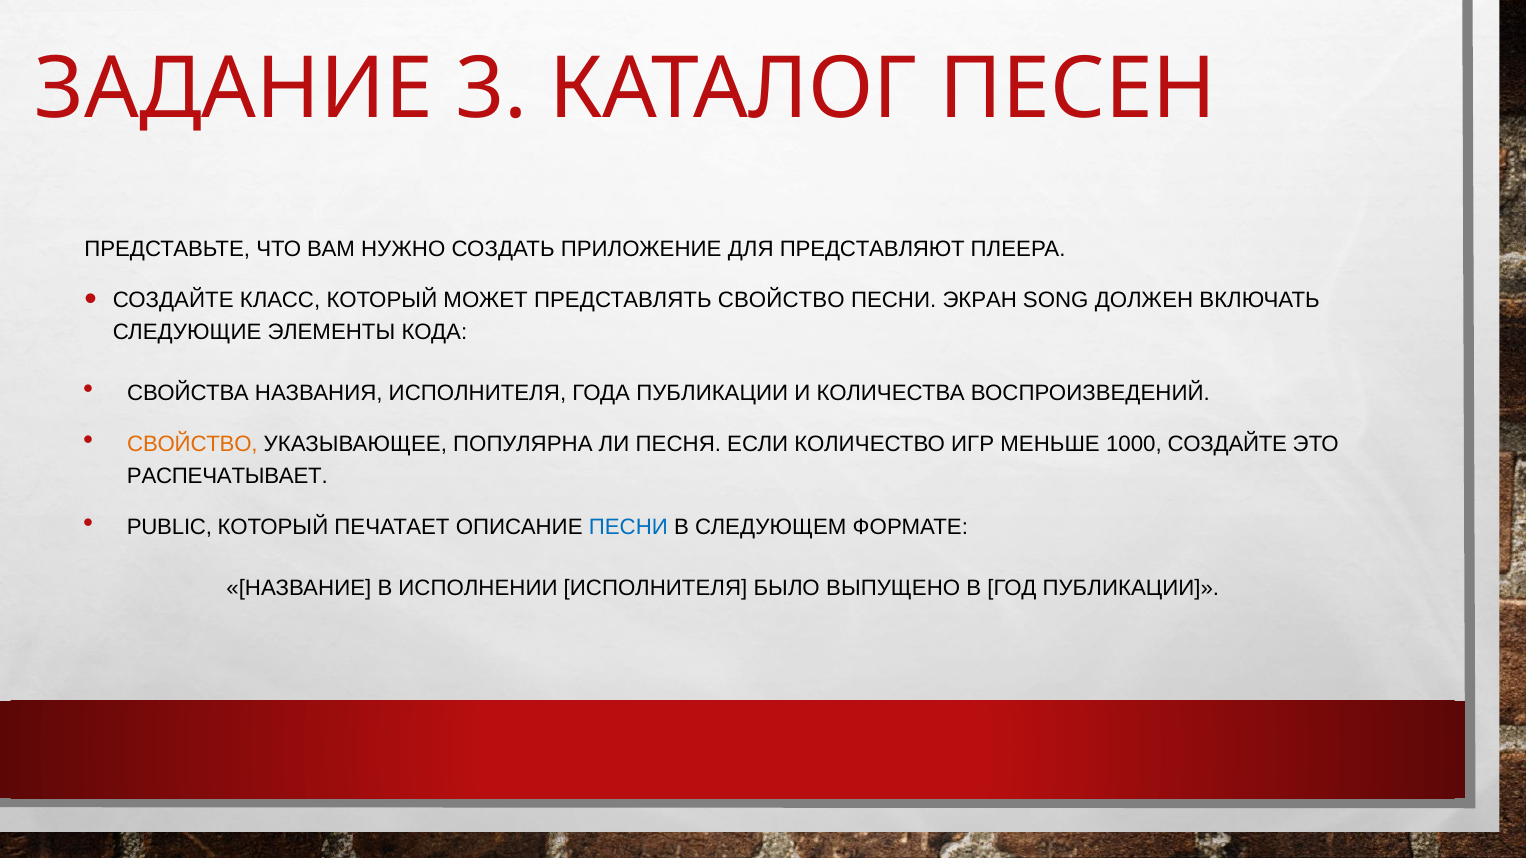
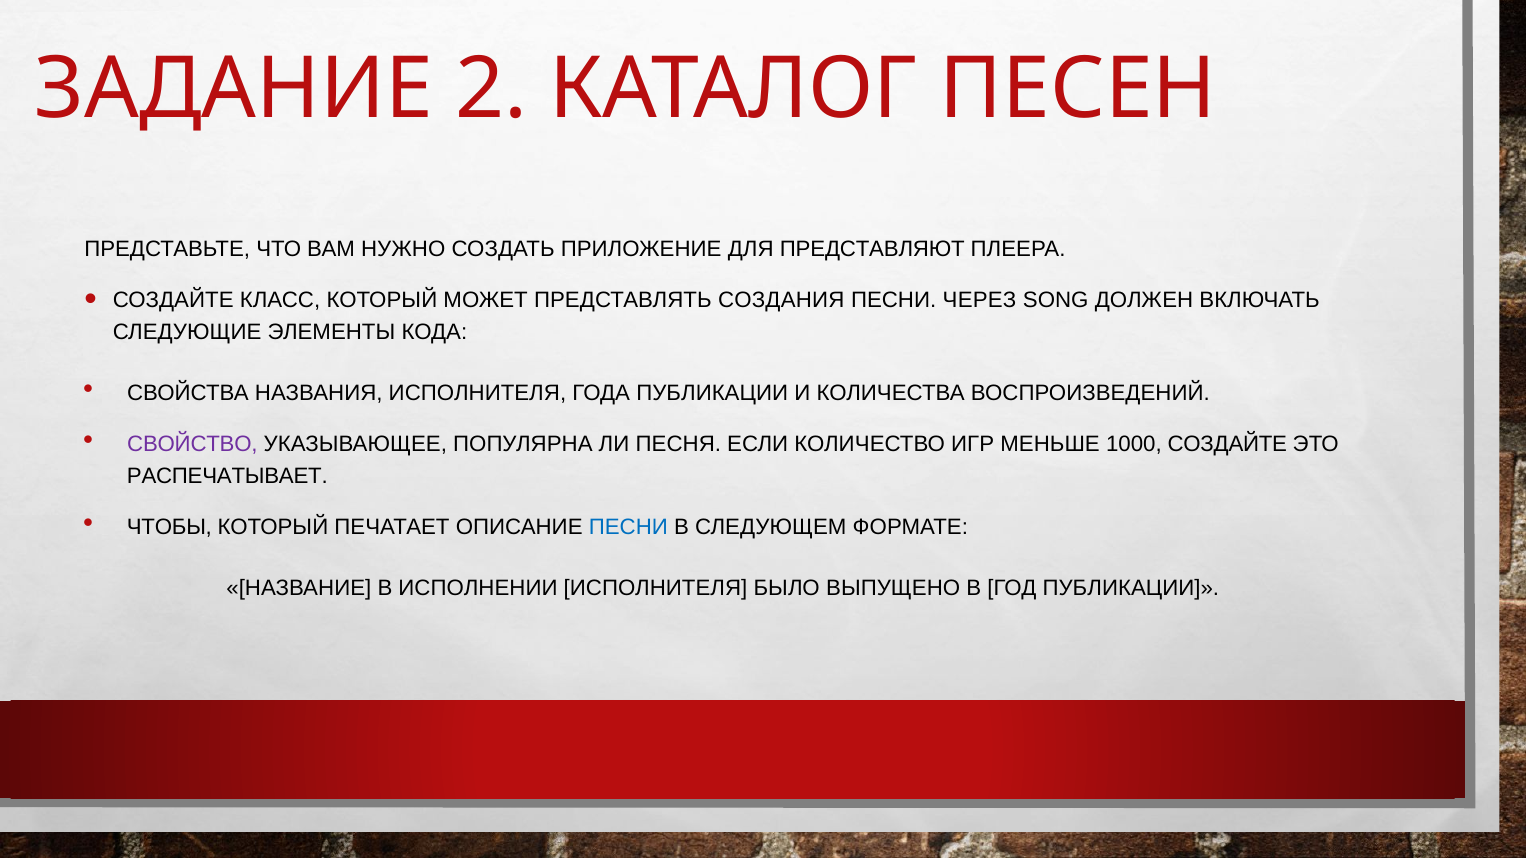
3: 3 -> 2
ПРЕДСТАВЛЯТЬ СВОЙСТВО: СВОЙСТВО -> СОЗДАНИЯ
ЭКРАН: ЭКРАН -> ЧЕРЕЗ
СВОЙСТВО at (192, 444) colour: orange -> purple
PUBLIC: PUBLIC -> ЧТОБЫ
